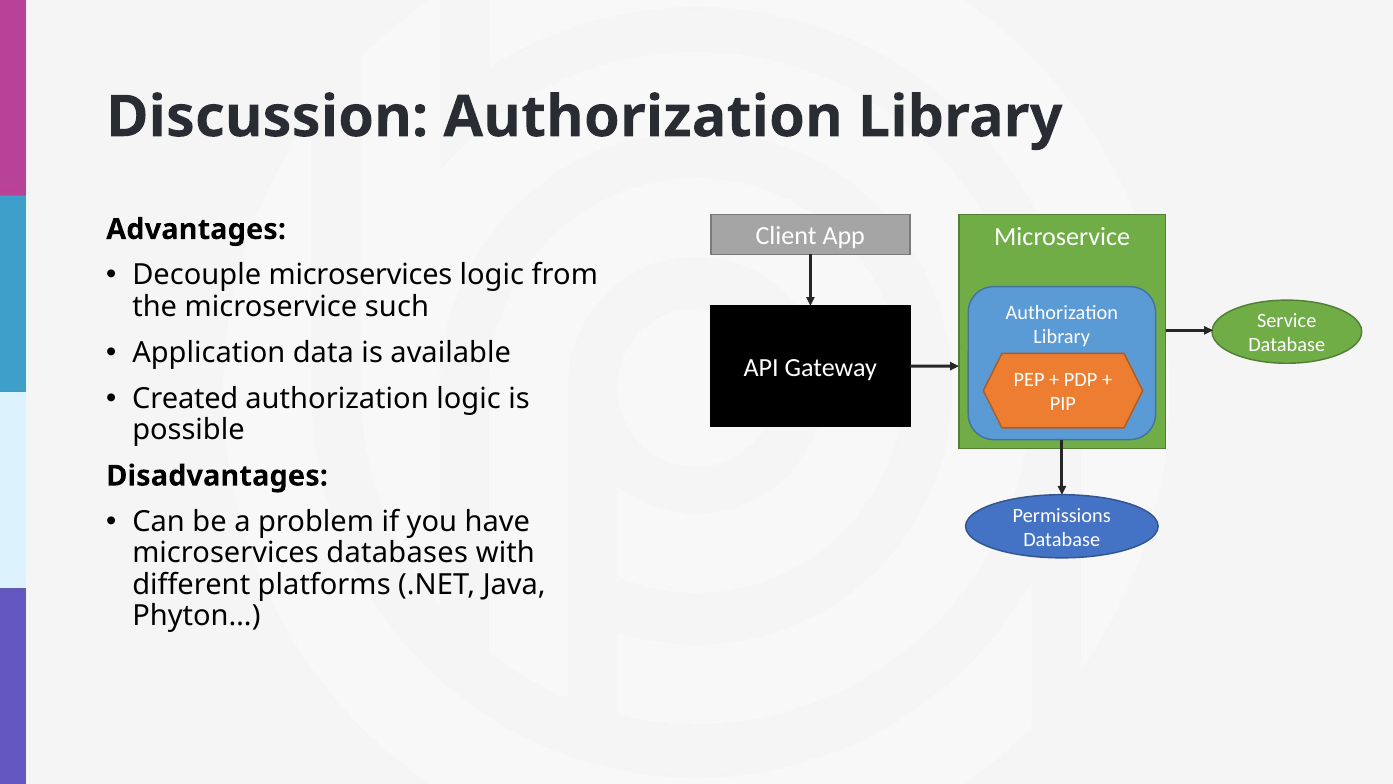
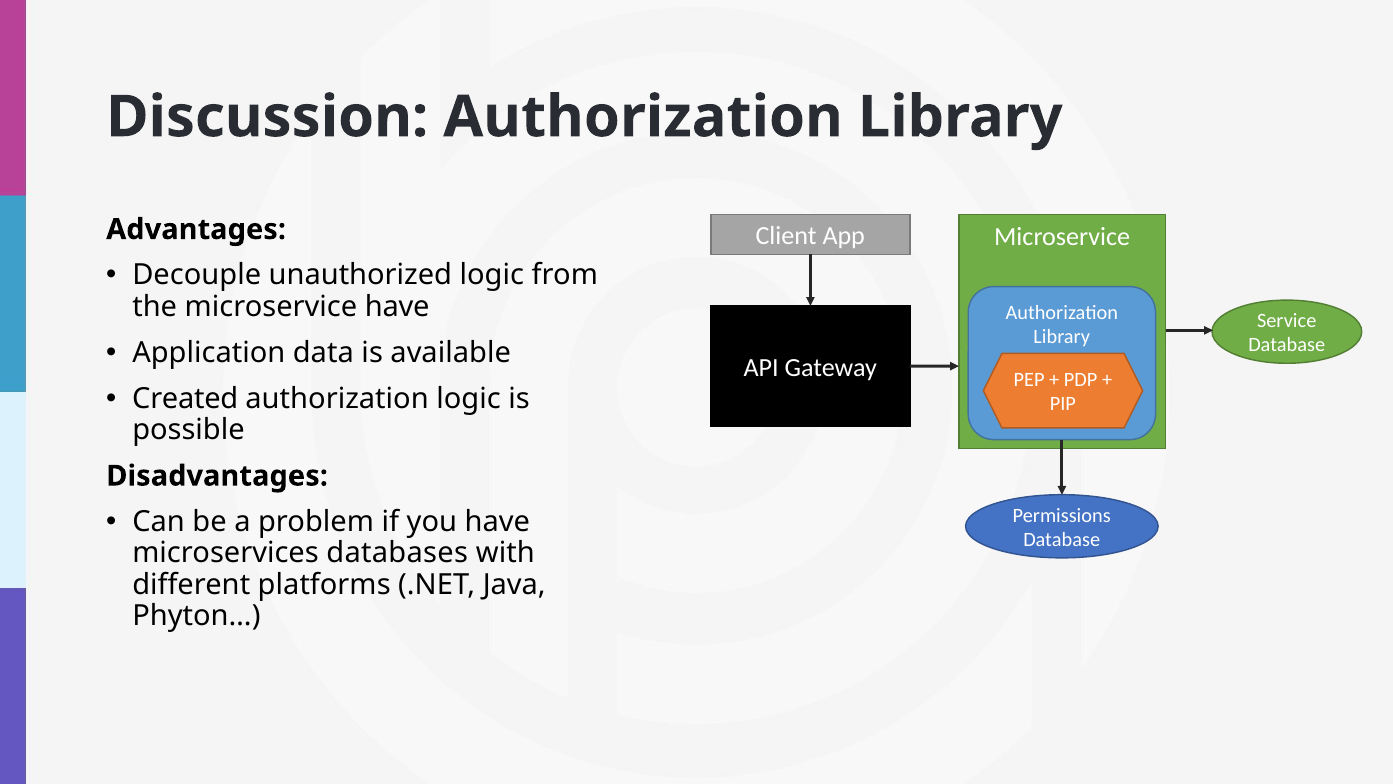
Decouple microservices: microservices -> unauthorized
microservice such: such -> have
